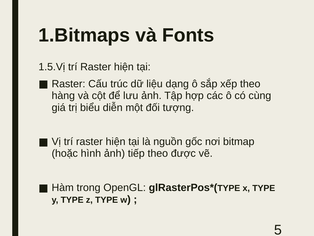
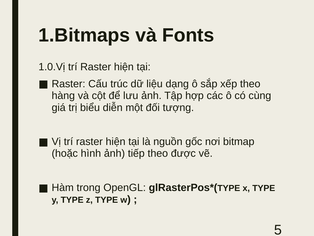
1.5.Vị: 1.5.Vị -> 1.0.Vị
